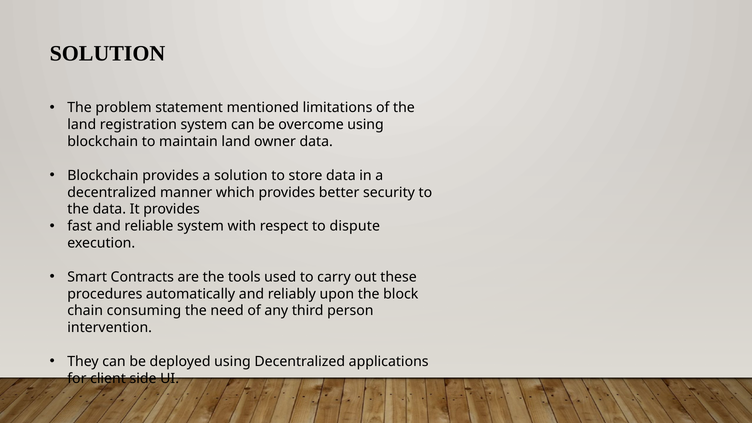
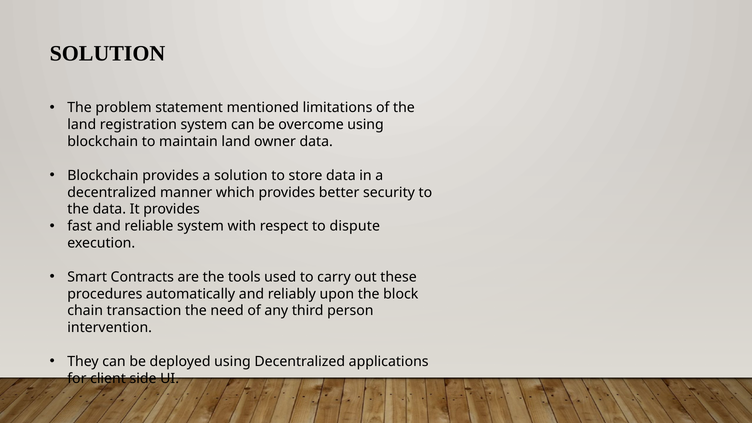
consuming: consuming -> transaction
